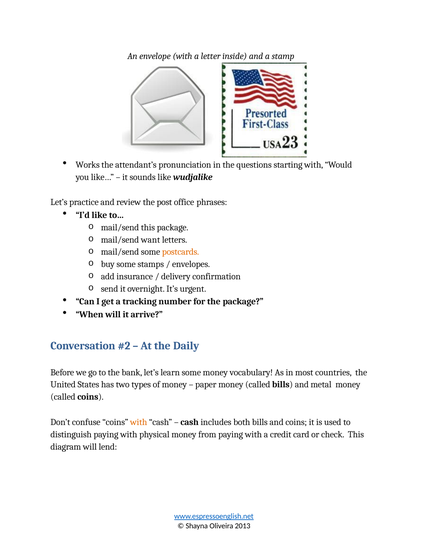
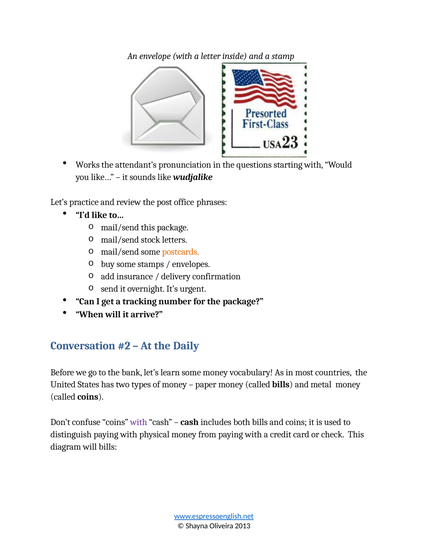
want: want -> stock
with at (139, 421) colour: orange -> purple
will lend: lend -> bills
